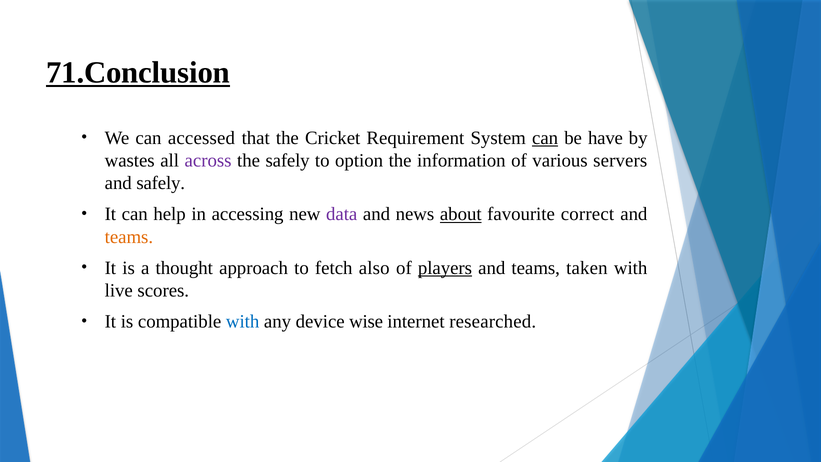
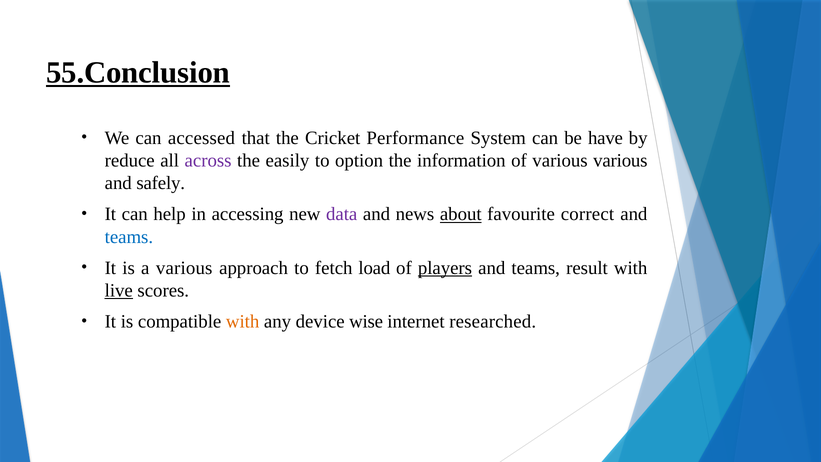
71.Conclusion: 71.Conclusion -> 55.Conclusion
Requirement: Requirement -> Performance
can at (545, 138) underline: present -> none
wastes: wastes -> reduce
the safely: safely -> easily
various servers: servers -> various
teams at (129, 237) colour: orange -> blue
a thought: thought -> various
also: also -> load
taken: taken -> result
live underline: none -> present
with at (243, 322) colour: blue -> orange
